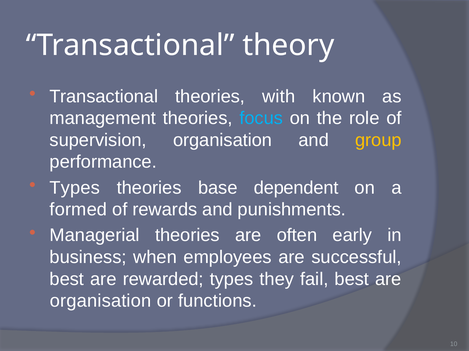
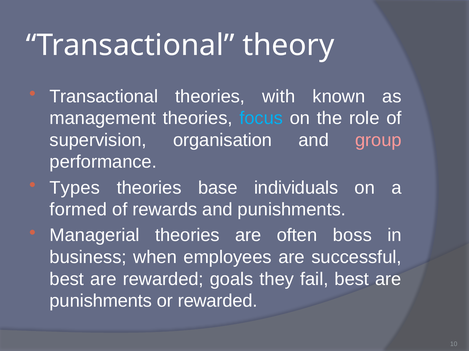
group colour: yellow -> pink
dependent: dependent -> individuals
early: early -> boss
rewarded types: types -> goals
organisation at (101, 302): organisation -> punishments
or functions: functions -> rewarded
